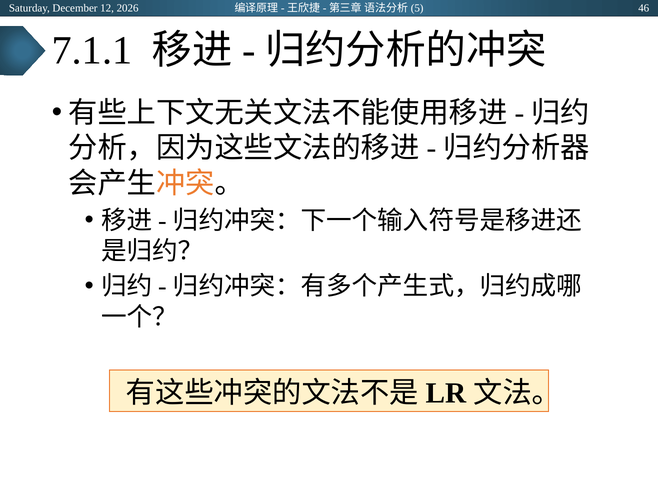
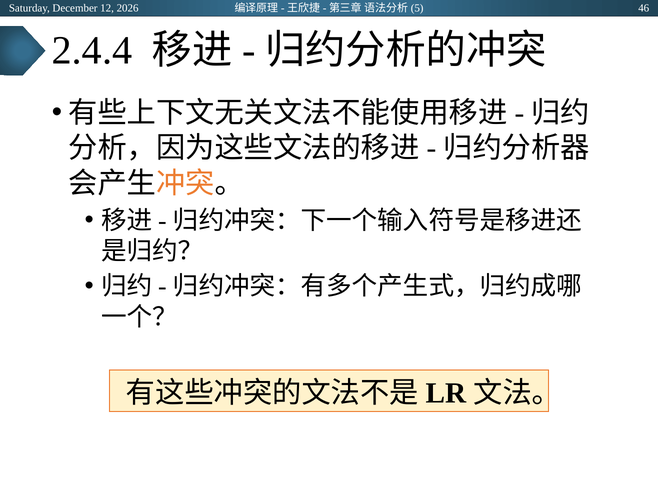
7.1.1: 7.1.1 -> 2.4.4
